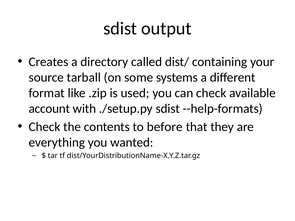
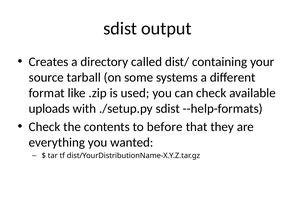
account: account -> uploads
